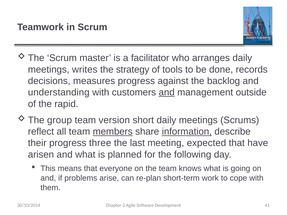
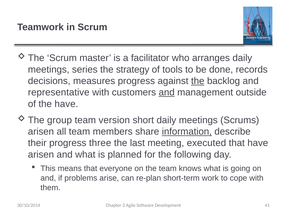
writes: writes -> series
the at (198, 81) underline: none -> present
understanding: understanding -> representative
the rapid: rapid -> have
reflect at (41, 132): reflect -> arisen
members underline: present -> none
expected: expected -> executed
